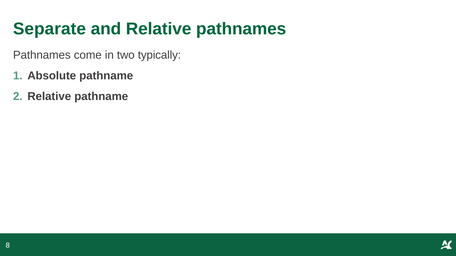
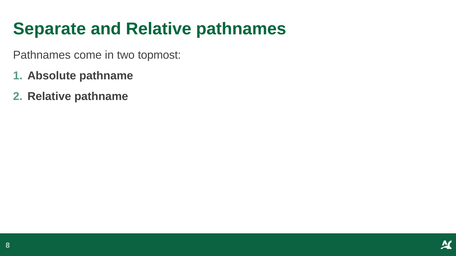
typically: typically -> topmost
